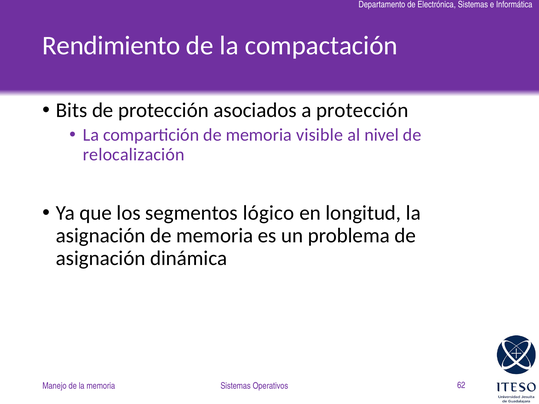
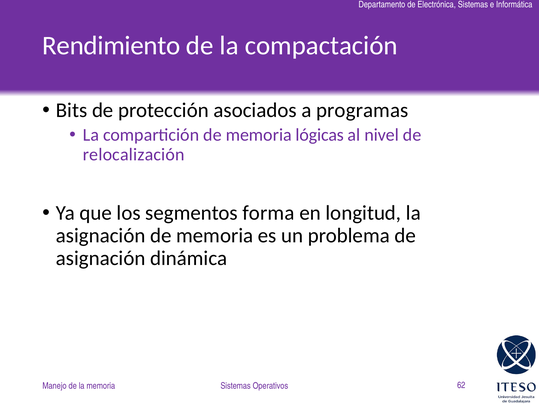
a protección: protección -> programas
visible: visible -> lógicas
lógico: lógico -> forma
